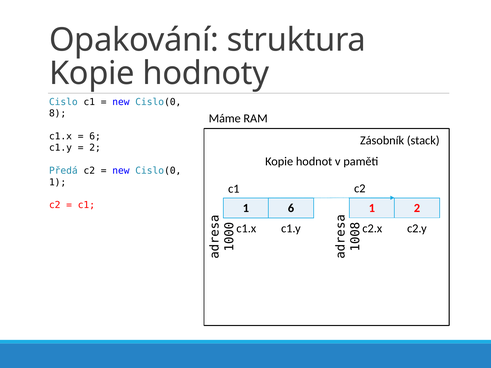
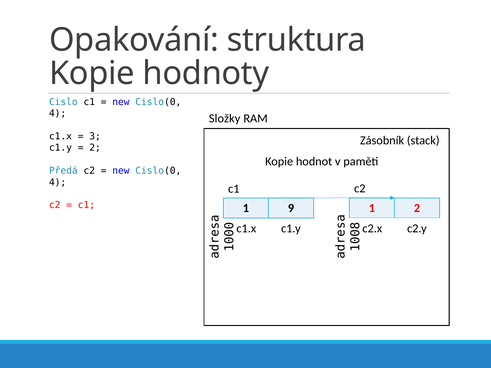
8 at (58, 114): 8 -> 4
Máme: Máme -> Složky
6 at (95, 136): 6 -> 3
1 at (58, 182): 1 -> 4
1 6: 6 -> 9
